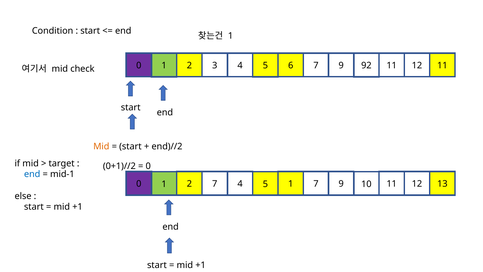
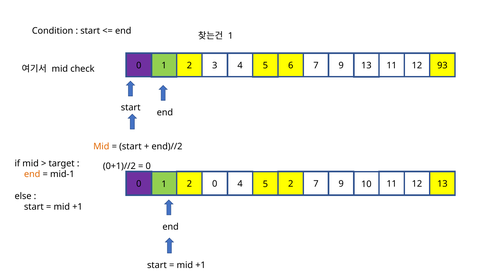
9 92: 92 -> 13
12 11: 11 -> 93
end at (32, 174) colour: blue -> orange
2 7: 7 -> 0
5 1: 1 -> 2
